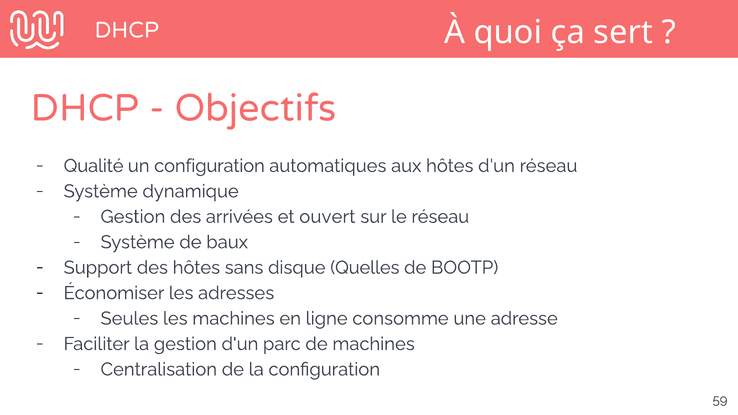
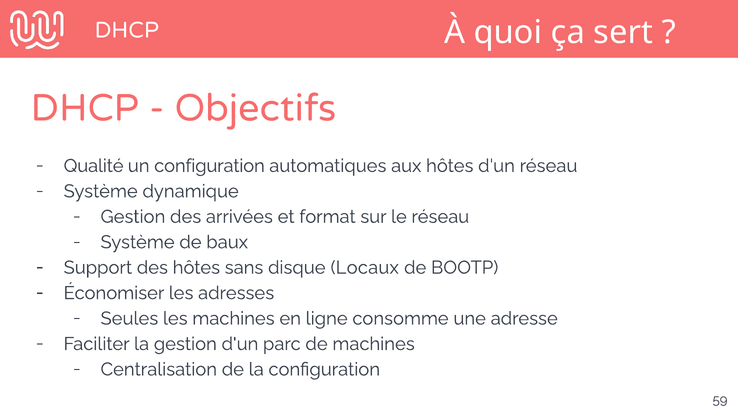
ouvert: ouvert -> format
Quelles: Quelles -> Locaux
